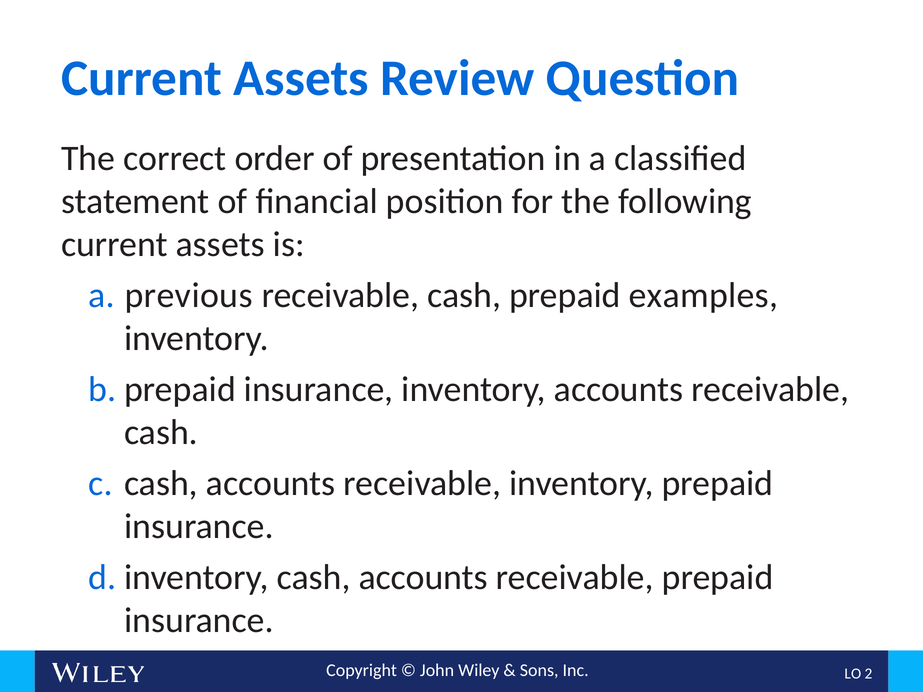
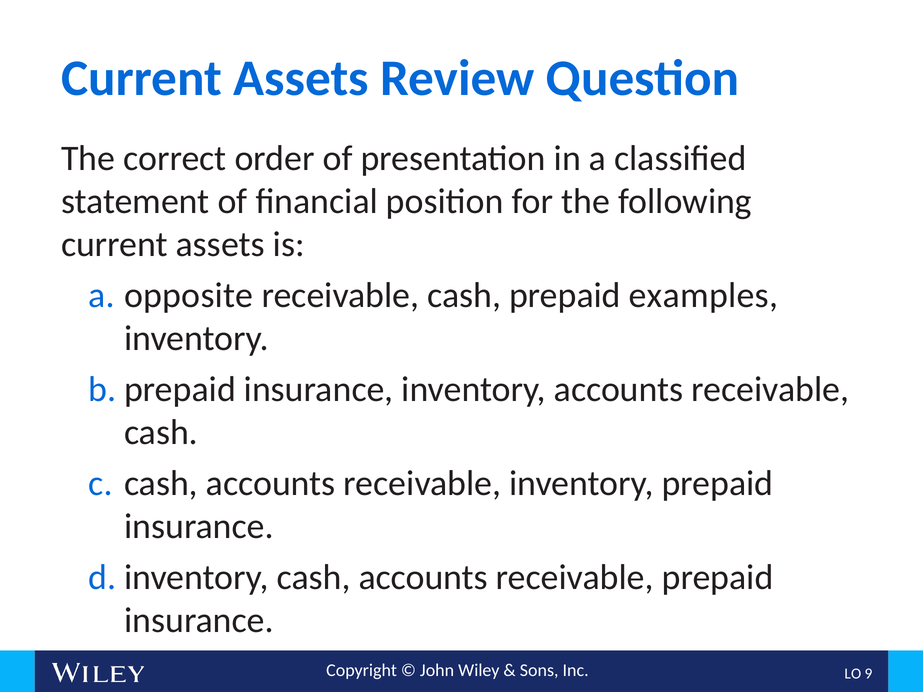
previous: previous -> opposite
2: 2 -> 9
